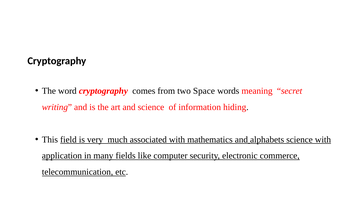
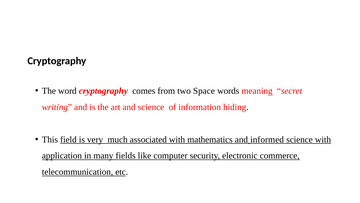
alphabets: alphabets -> informed
